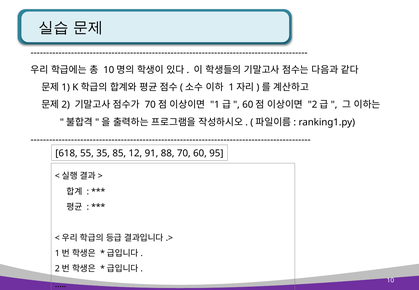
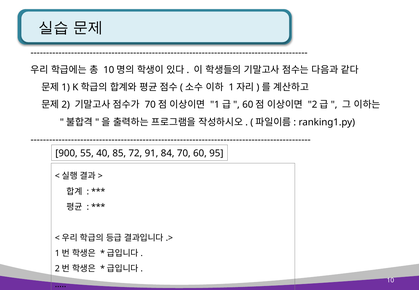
618: 618 -> 900
35: 35 -> 40
12: 12 -> 72
88: 88 -> 84
